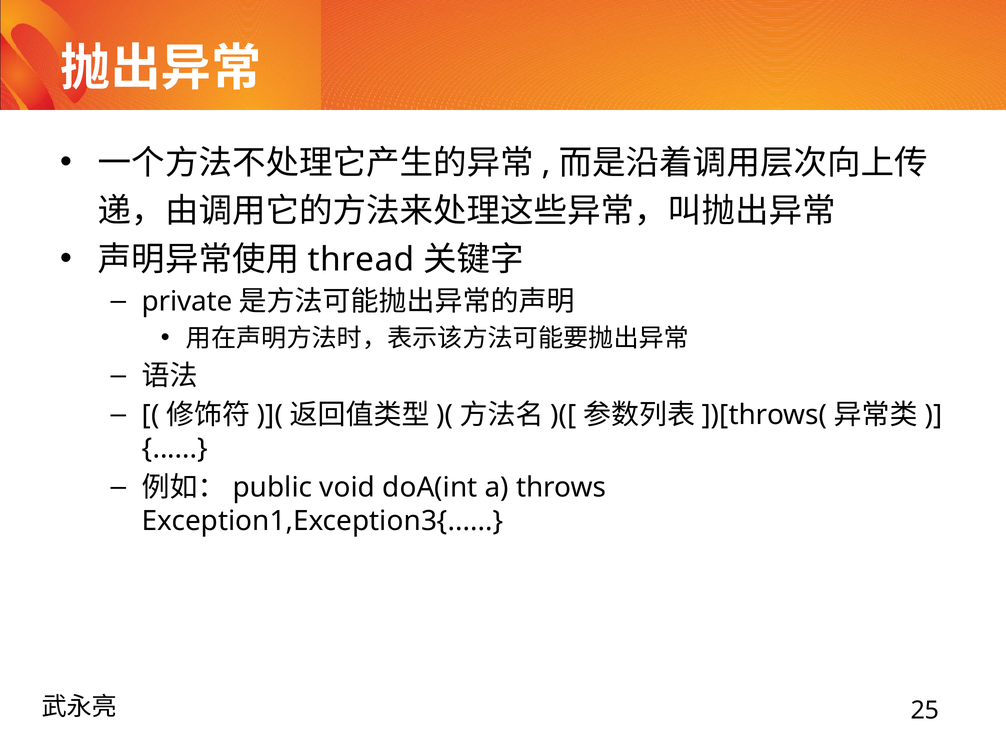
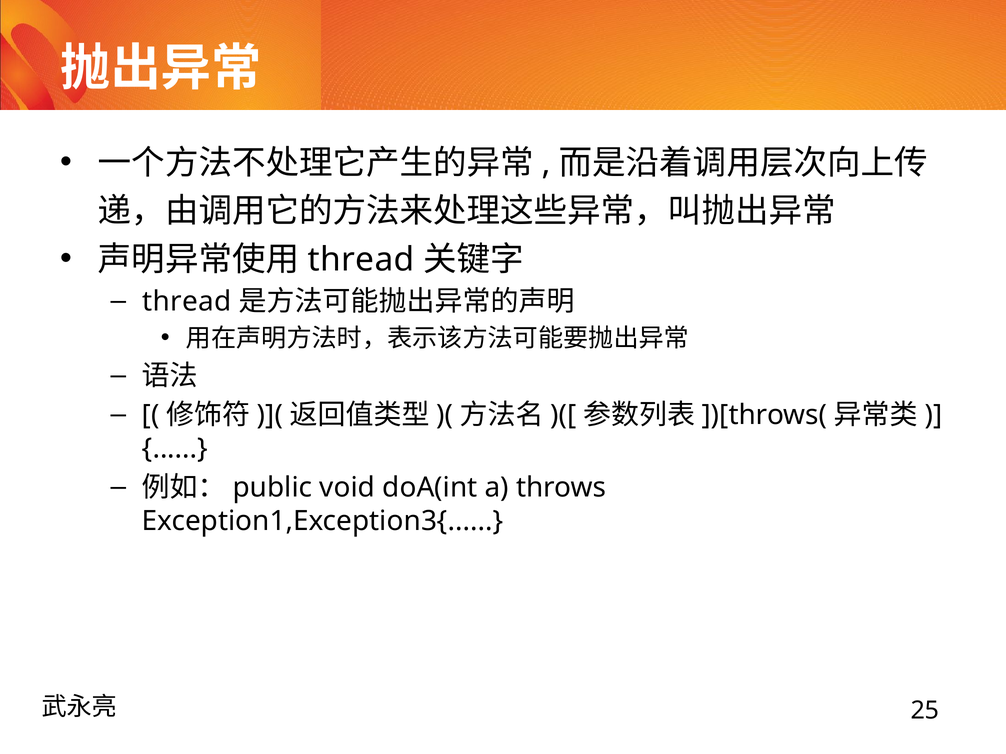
private at (187, 302): private -> thread
